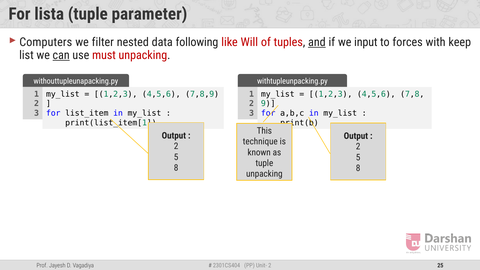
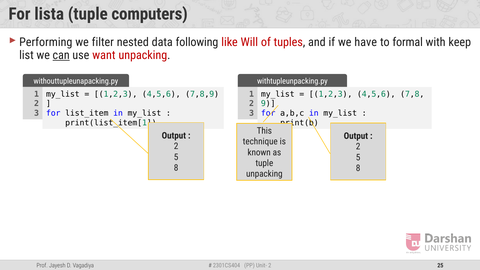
parameter: parameter -> computers
Computers: Computers -> Performing
and underline: present -> none
input: input -> have
forces: forces -> formal
must: must -> want
